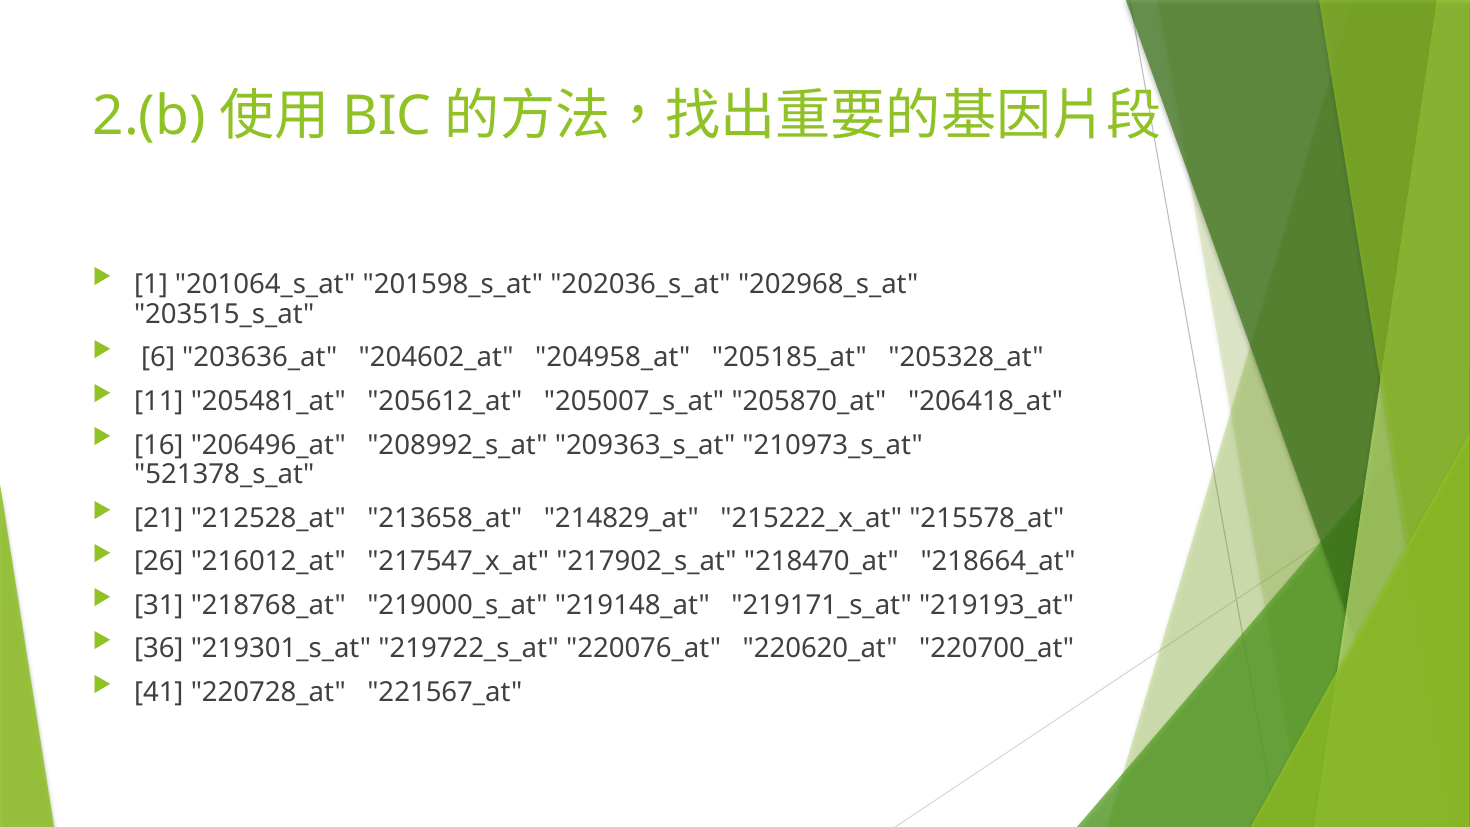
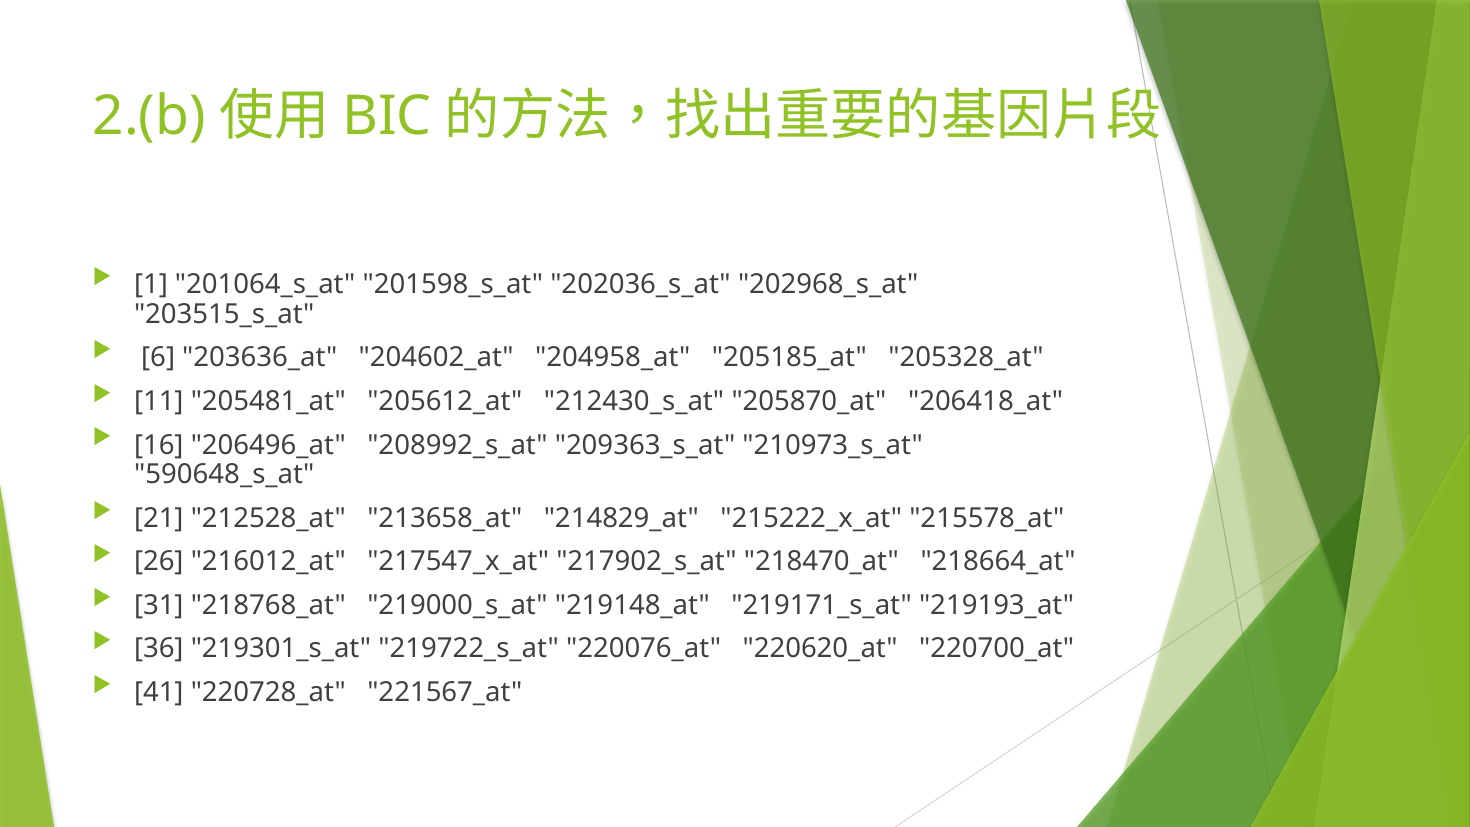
205007_s_at: 205007_s_at -> 212430_s_at
521378_s_at: 521378_s_at -> 590648_s_at
